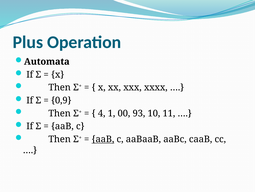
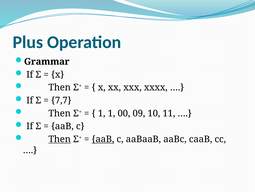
Automata: Automata -> Grammar
0,9: 0,9 -> 7,7
4 at (102, 113): 4 -> 1
93: 93 -> 09
Then at (60, 139) underline: none -> present
